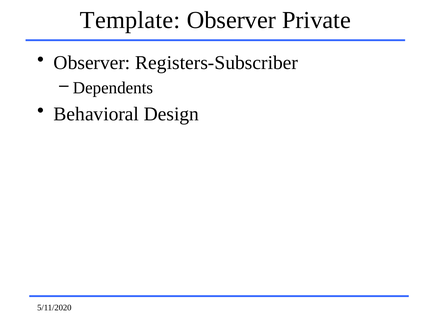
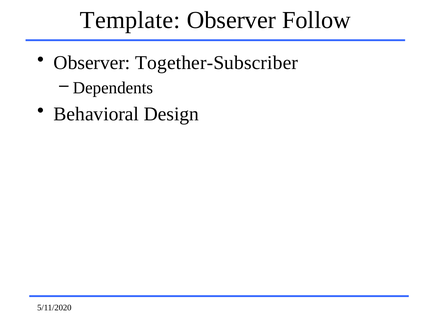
Private: Private -> Follow
Registers-Subscriber: Registers-Subscriber -> Together-Subscriber
